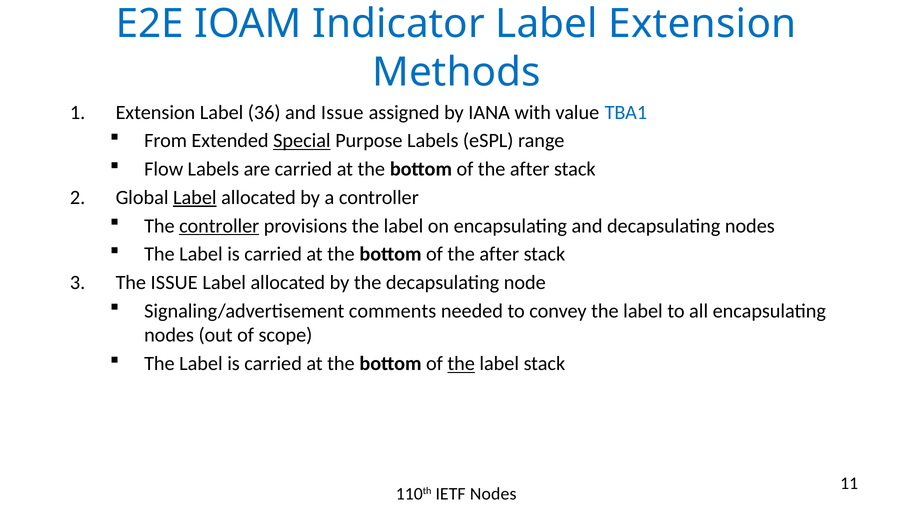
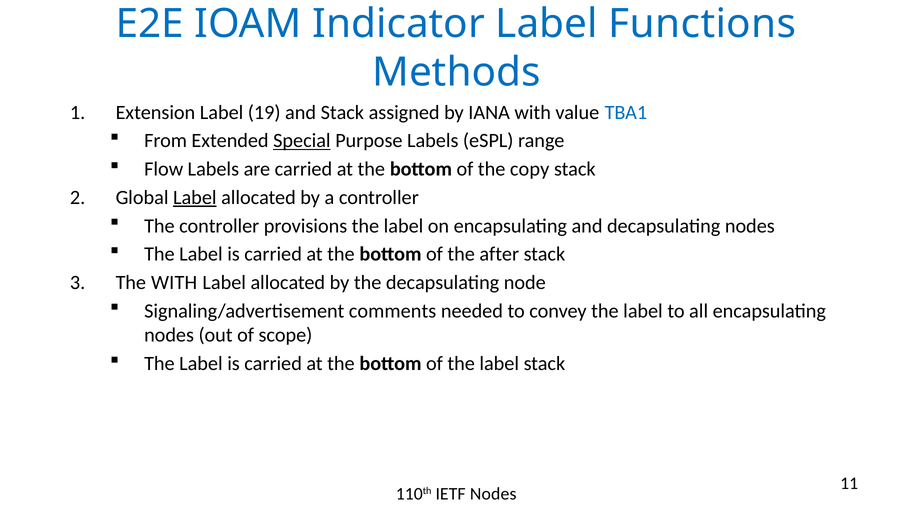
Label Extension: Extension -> Functions
36: 36 -> 19
and Issue: Issue -> Stack
after at (530, 169): after -> copy
controller at (219, 226) underline: present -> none
The ISSUE: ISSUE -> WITH
the at (461, 364) underline: present -> none
